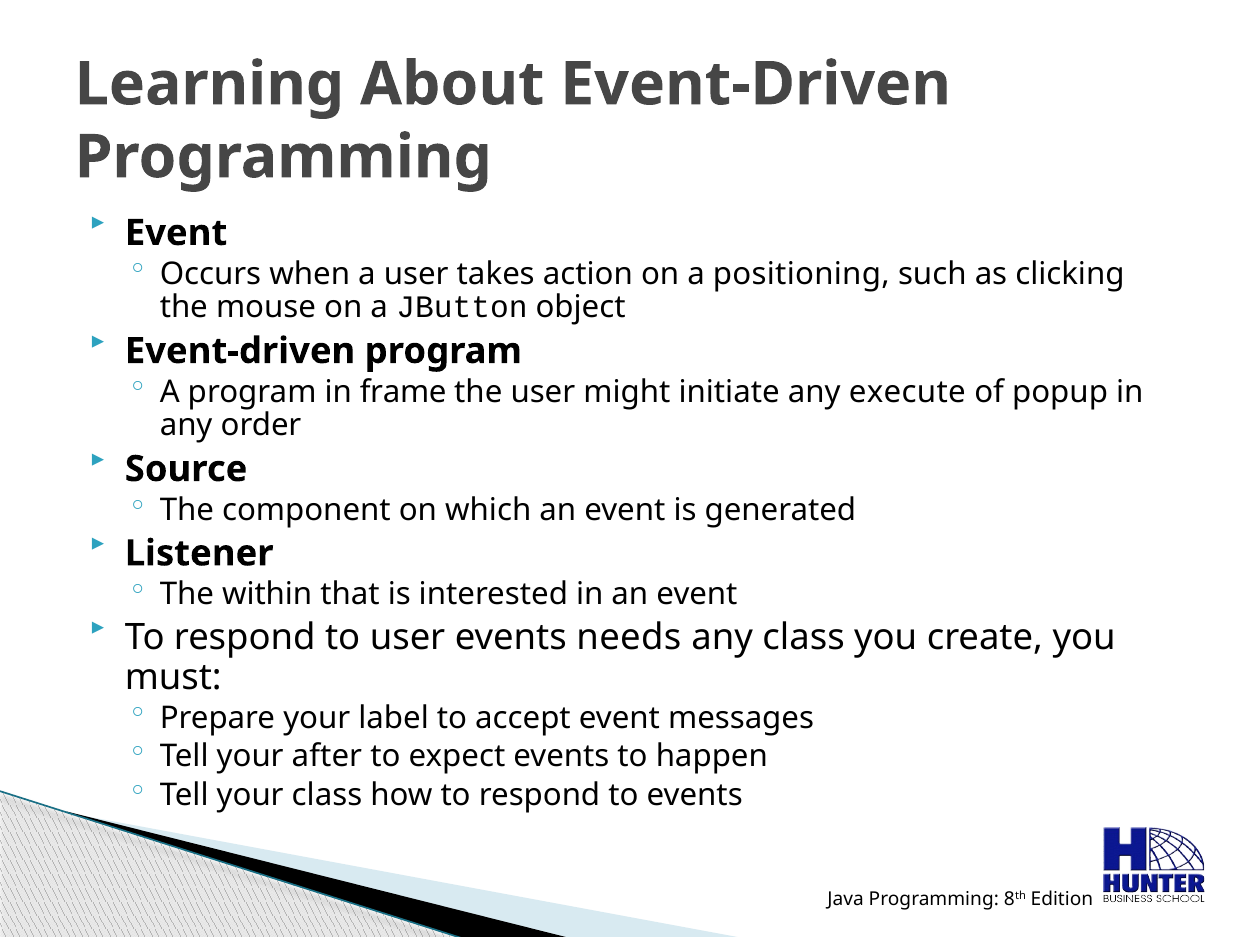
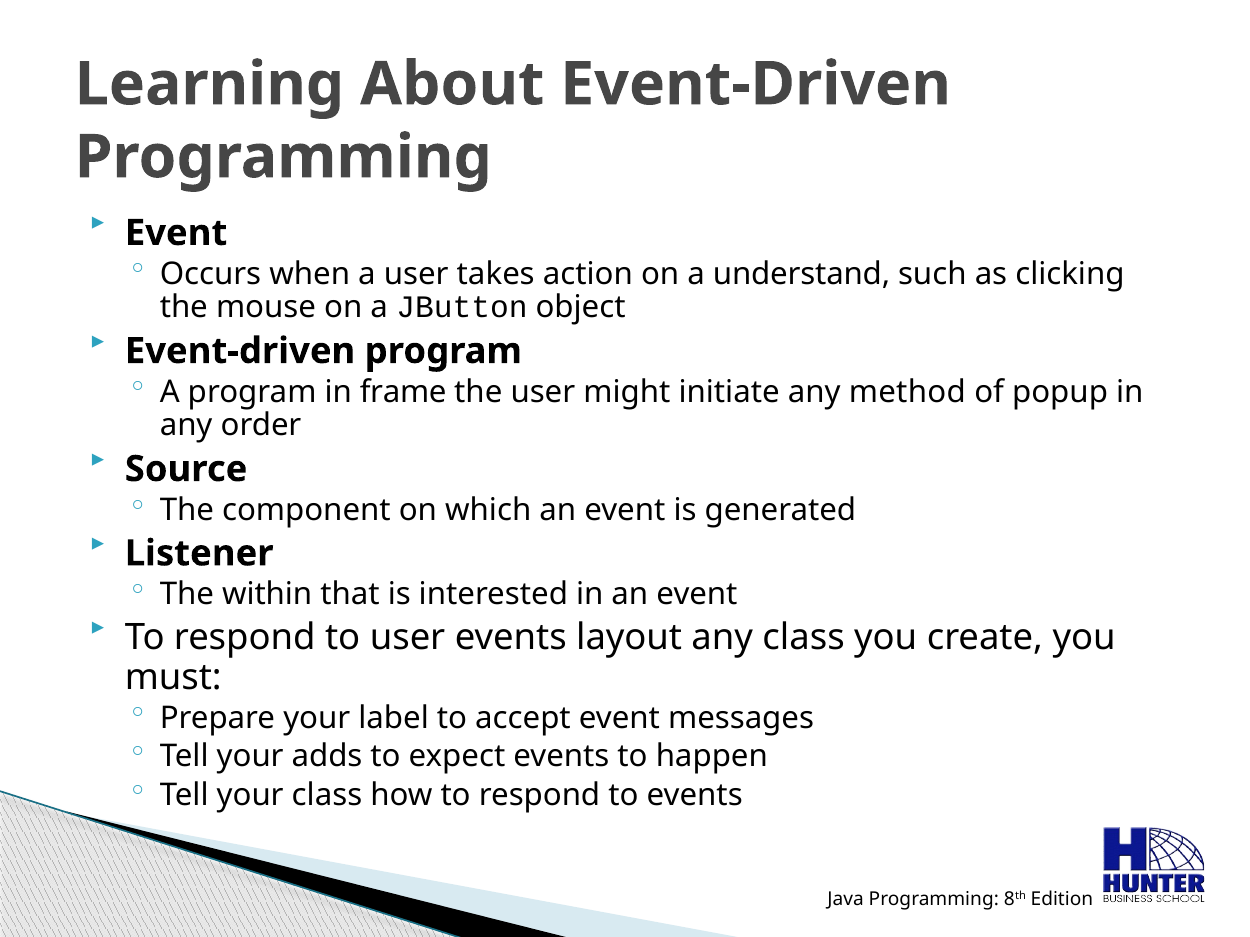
positioning: positioning -> understand
execute: execute -> method
needs: needs -> layout
after: after -> adds
